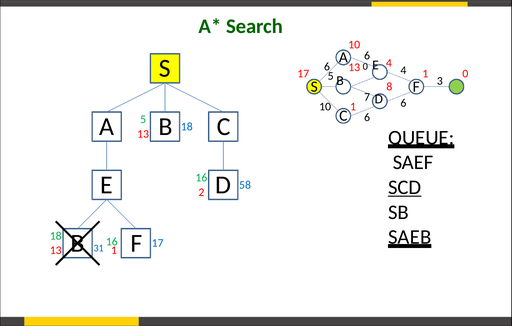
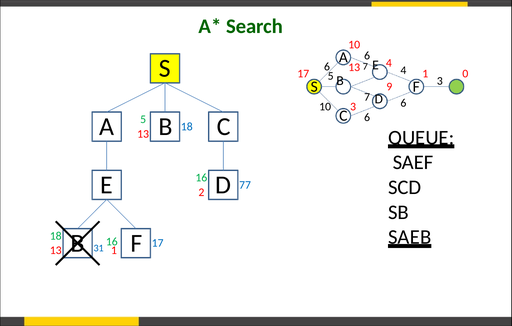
13 0: 0 -> 7
8: 8 -> 9
10 1: 1 -> 3
58: 58 -> 77
SCD underline: present -> none
